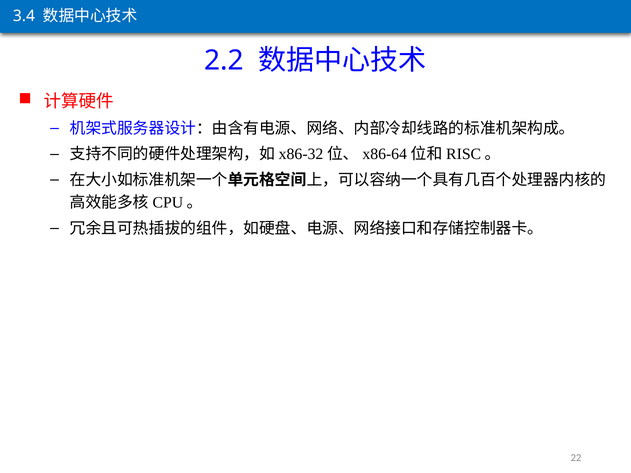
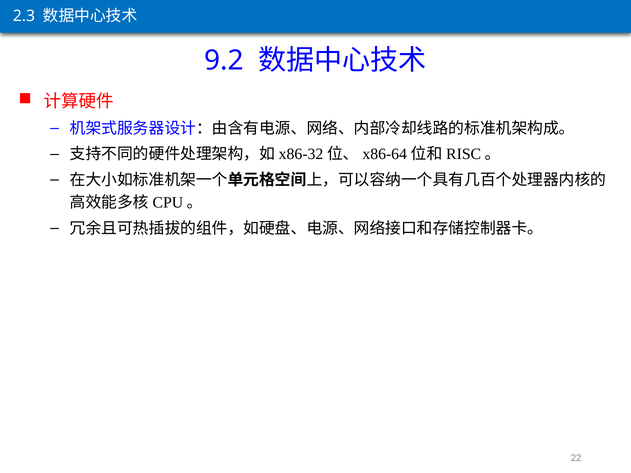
3.4: 3.4 -> 2.3
2.2: 2.2 -> 9.2
